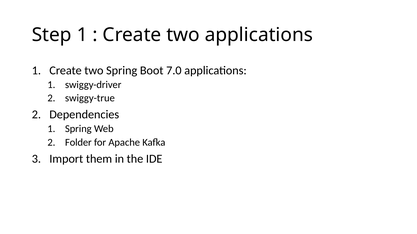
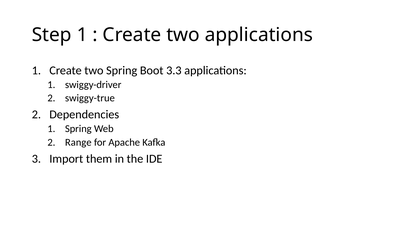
7.0: 7.0 -> 3.3
Folder: Folder -> Range
